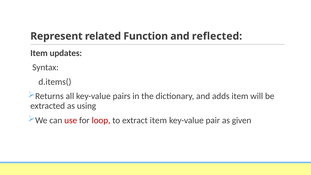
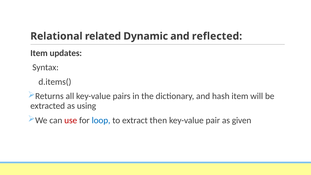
Represent: Represent -> Relational
Function: Function -> Dynamic
adds: adds -> hash
loop colour: red -> blue
extract item: item -> then
